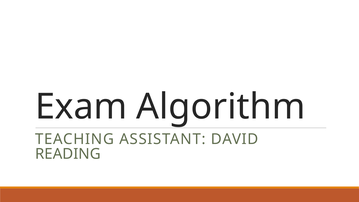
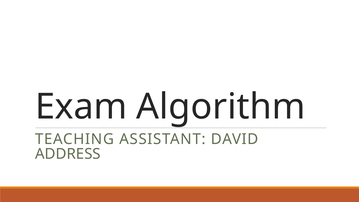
READING: READING -> ADDRESS
